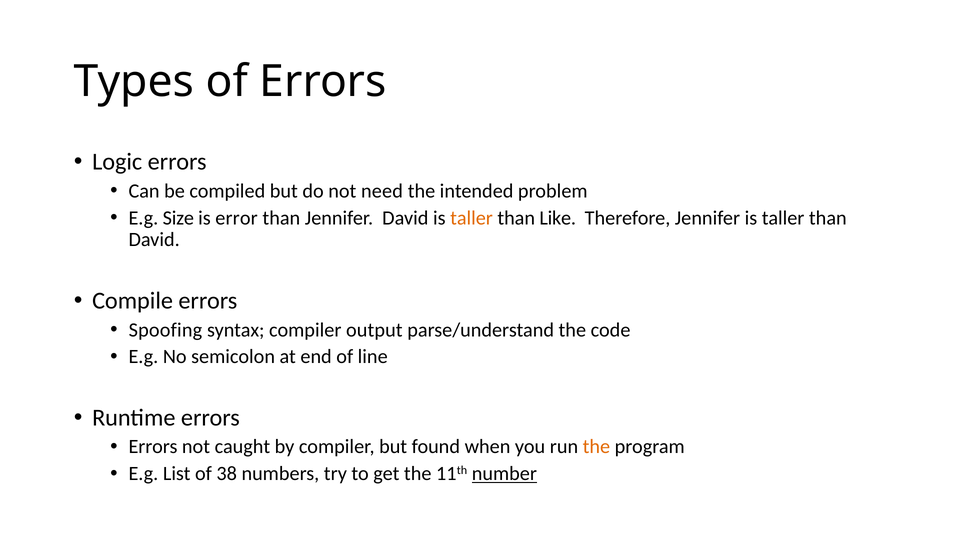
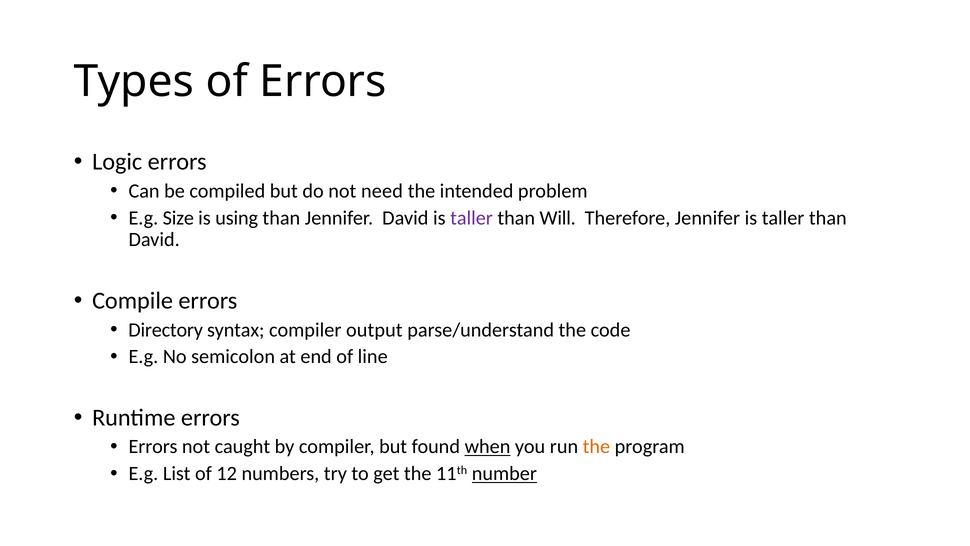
error: error -> using
taller at (472, 218) colour: orange -> purple
Like: Like -> Will
Spoofing: Spoofing -> Directory
when underline: none -> present
38: 38 -> 12
